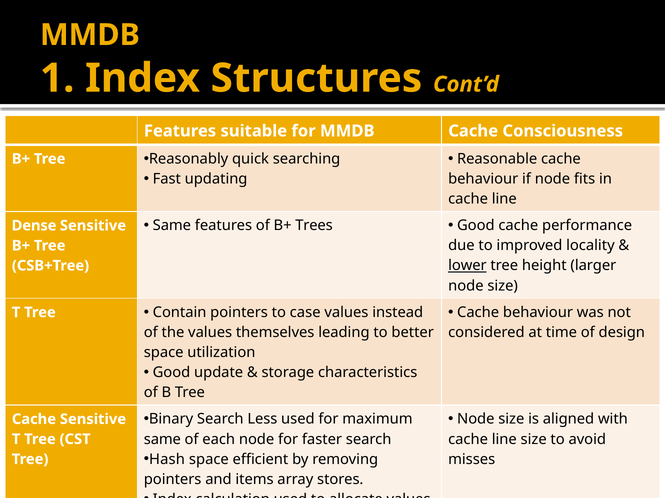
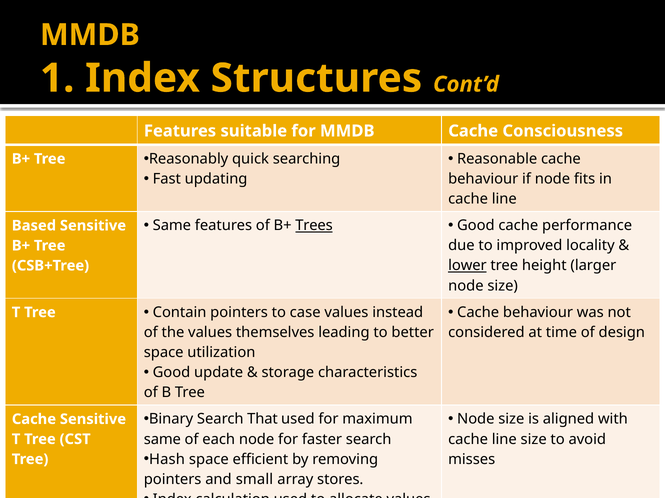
Trees underline: none -> present
Dense: Dense -> Based
Less: Less -> That
items: items -> small
